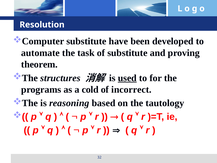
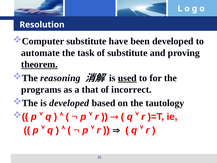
theorem underline: none -> present
structures: structures -> reasoning
cold: cold -> that
is reasoning: reasoning -> developed
